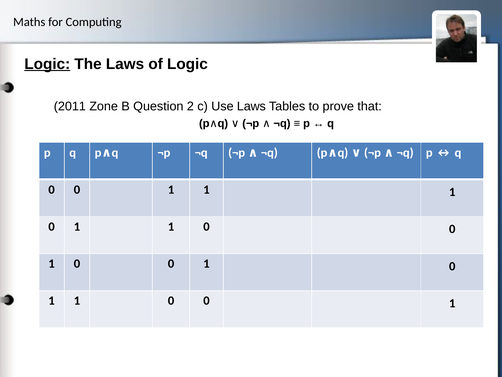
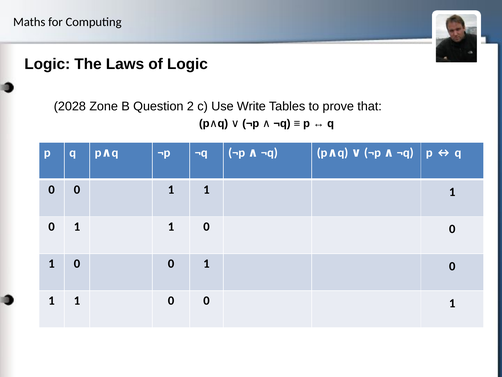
Logic at (47, 64) underline: present -> none
2011: 2011 -> 2028
Use Laws: Laws -> Write
